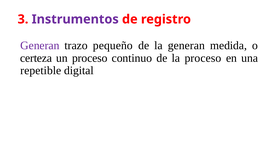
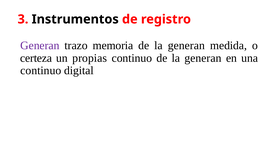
Instrumentos colour: purple -> black
pequeño: pequeño -> memoria
un proceso: proceso -> propias
continuo de la proceso: proceso -> generan
repetible at (41, 70): repetible -> continuo
